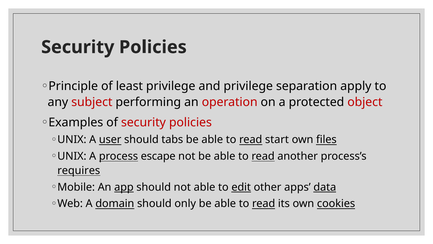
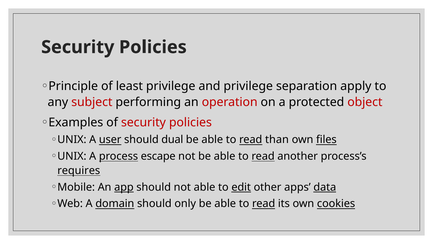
tabs: tabs -> dual
start: start -> than
